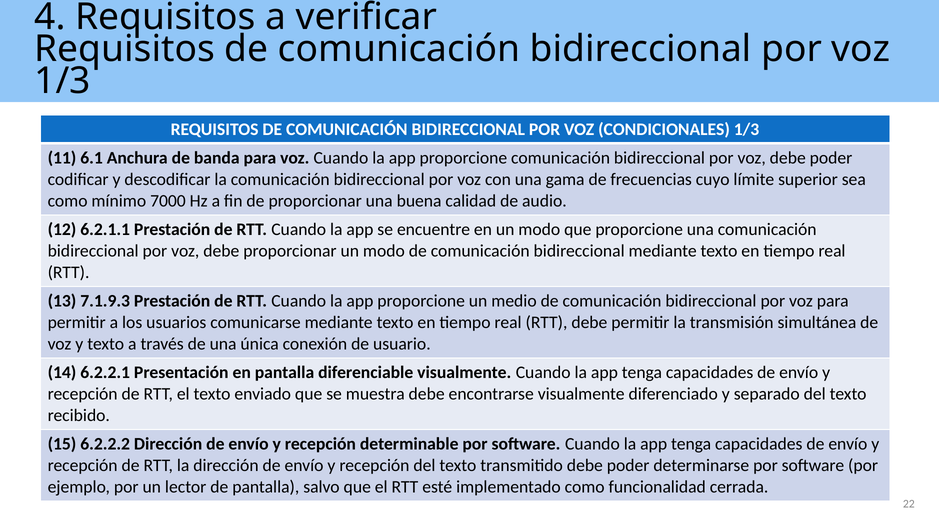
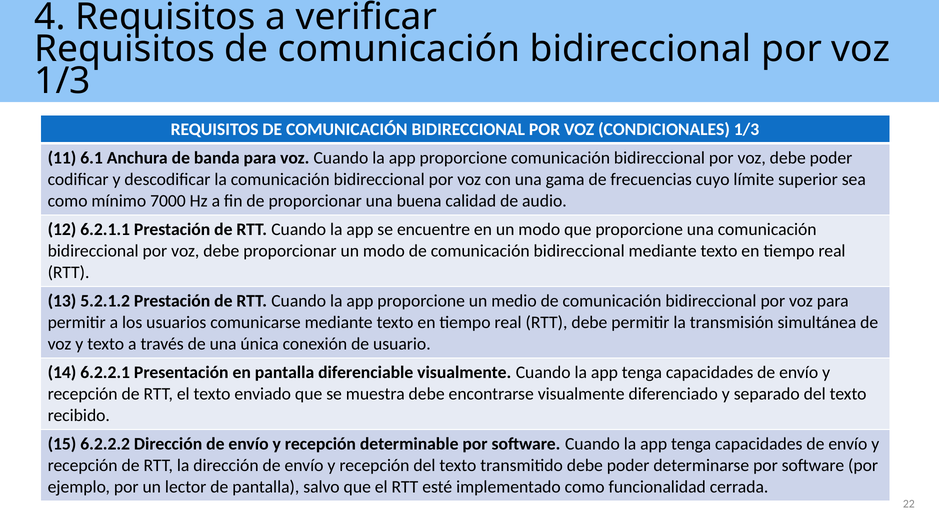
7.1.9.3: 7.1.9.3 -> 5.2.1.2
